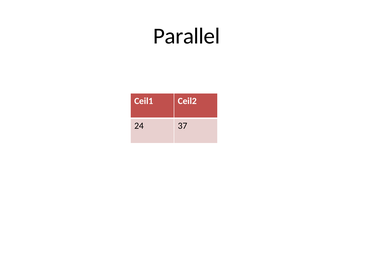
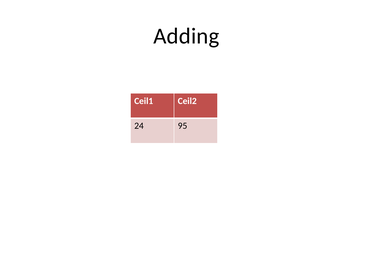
Parallel: Parallel -> Adding
37: 37 -> 95
